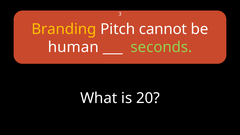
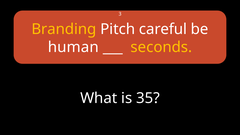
cannot: cannot -> careful
seconds colour: light green -> yellow
20: 20 -> 35
